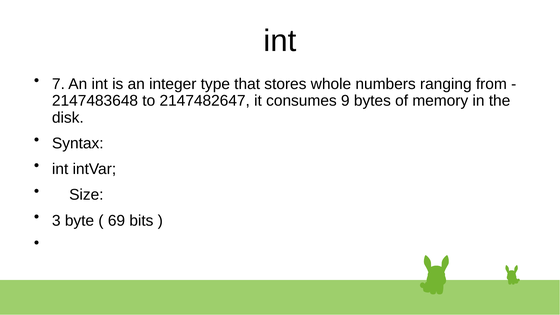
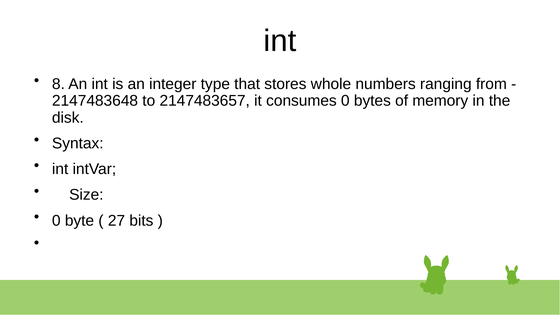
7: 7 -> 8
2147482647: 2147482647 -> 2147483657
consumes 9: 9 -> 0
3 at (56, 221): 3 -> 0
69: 69 -> 27
